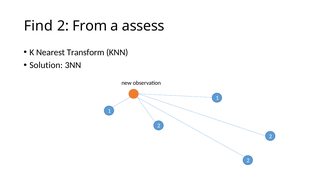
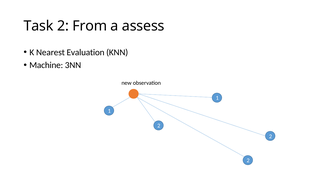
Find: Find -> Task
Transform: Transform -> Evaluation
Solution: Solution -> Machine
